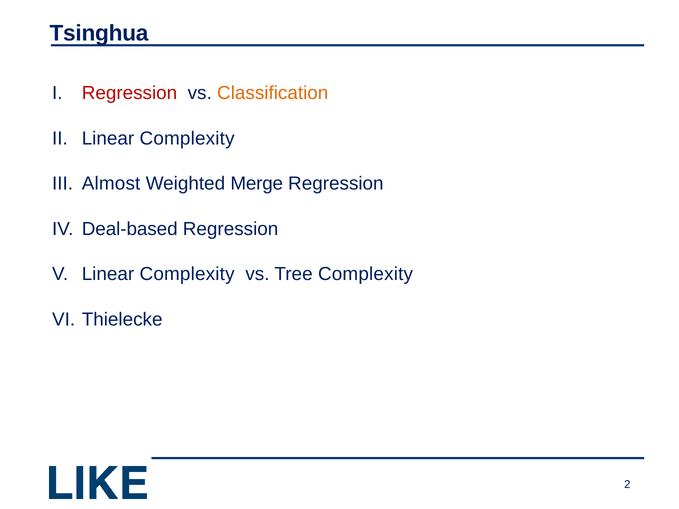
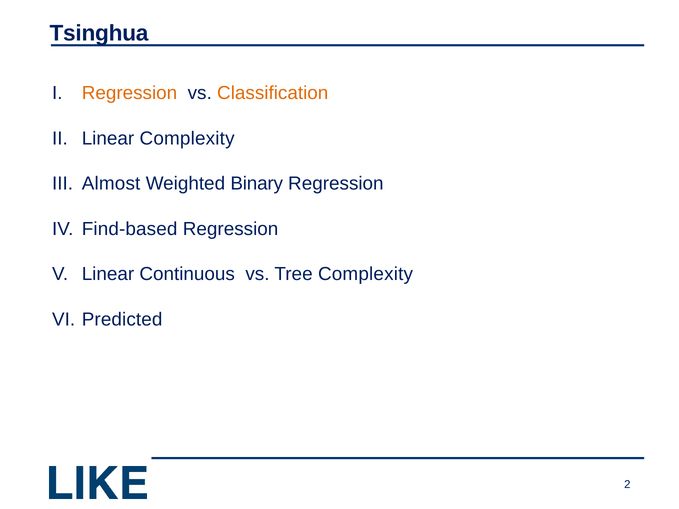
Regression at (130, 93) colour: red -> orange
Merge: Merge -> Binary
Deal-based: Deal-based -> Find-based
Complexity at (187, 274): Complexity -> Continuous
Thielecke: Thielecke -> Predicted
